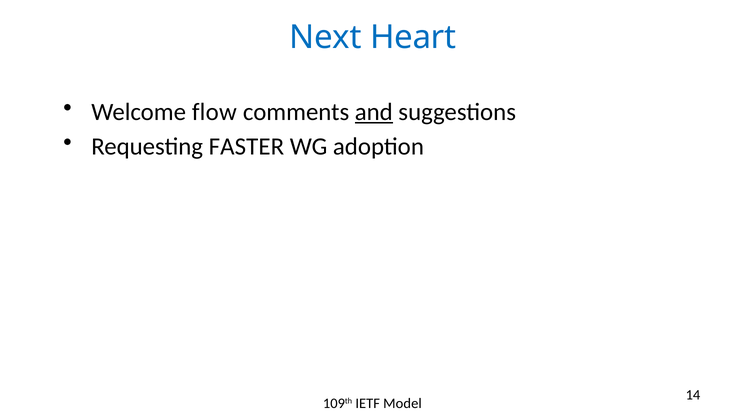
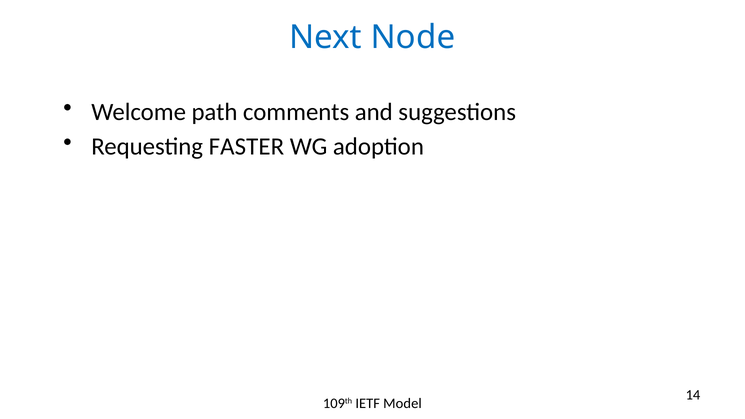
Heart: Heart -> Node
flow: flow -> path
and underline: present -> none
